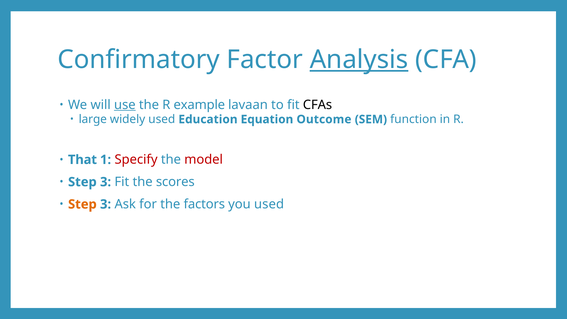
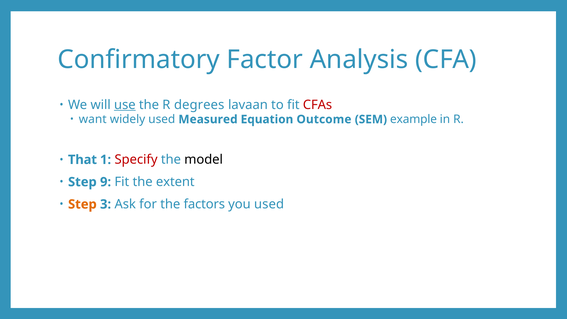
Analysis underline: present -> none
example: example -> degrees
CFAs colour: black -> red
large: large -> want
Education: Education -> Measured
function: function -> example
model colour: red -> black
3 at (106, 182): 3 -> 9
scores: scores -> extent
